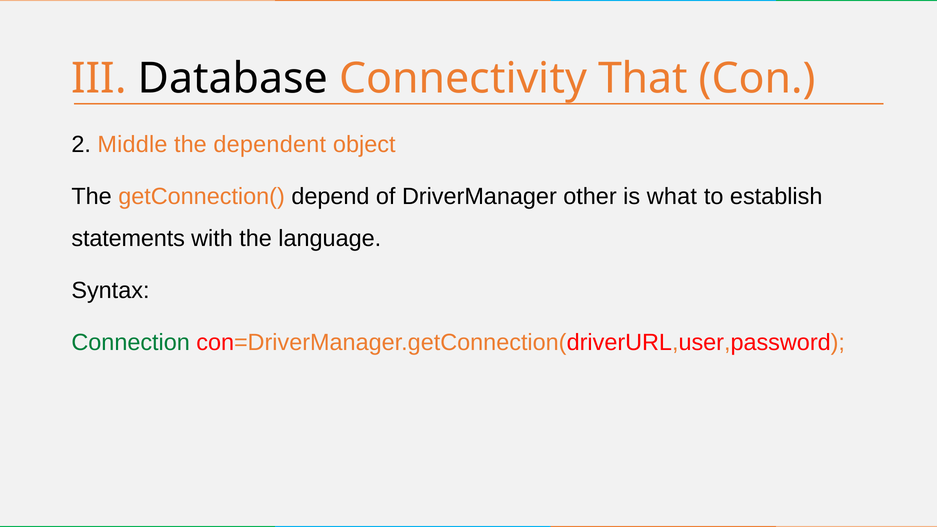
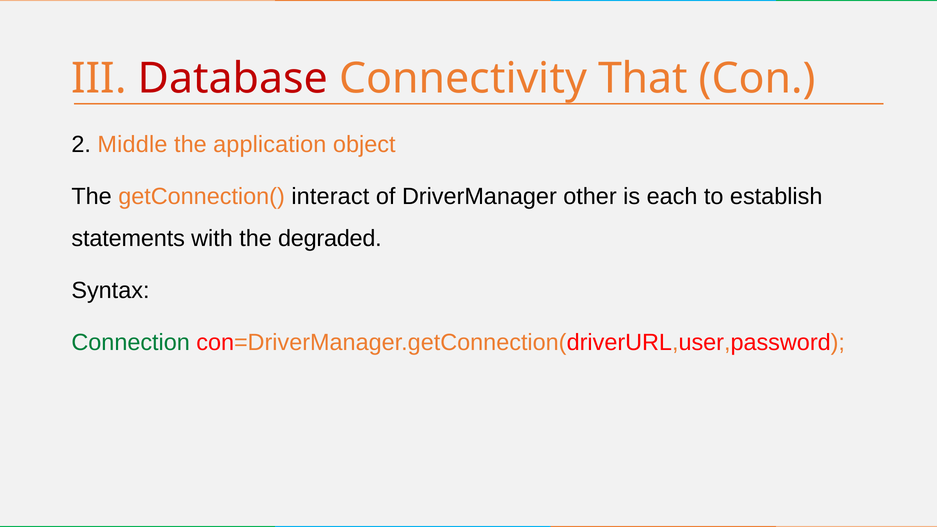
Database colour: black -> red
dependent: dependent -> application
depend: depend -> interact
what: what -> each
language: language -> degraded
